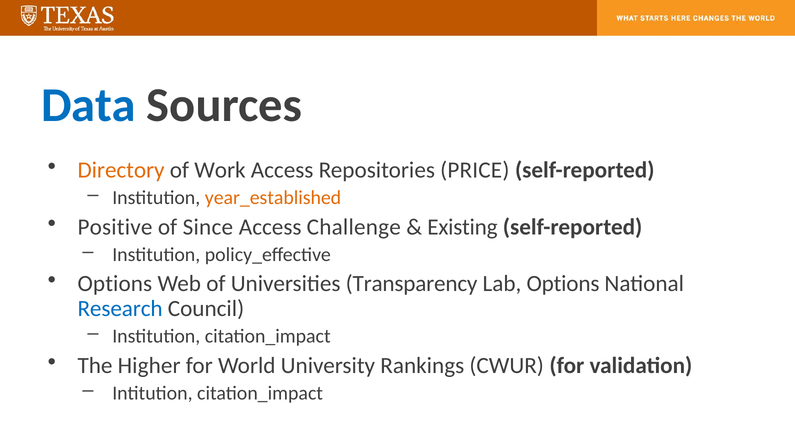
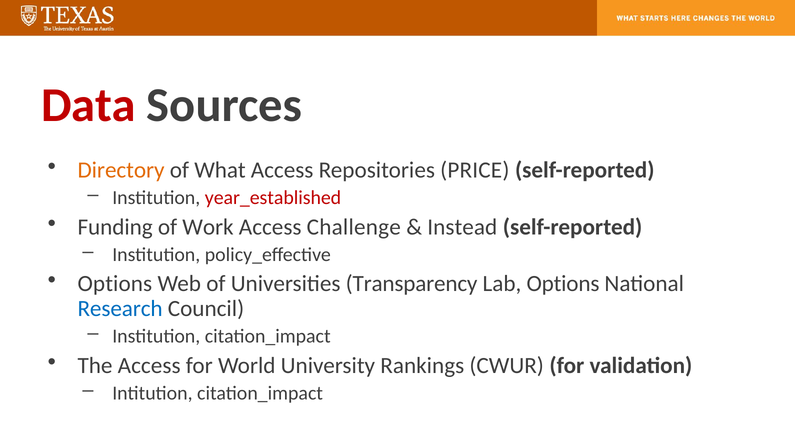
Data colour: blue -> red
Work: Work -> What
year_established colour: orange -> red
Positive: Positive -> Funding
Since: Since -> Work
Existing: Existing -> Instead
The Higher: Higher -> Access
